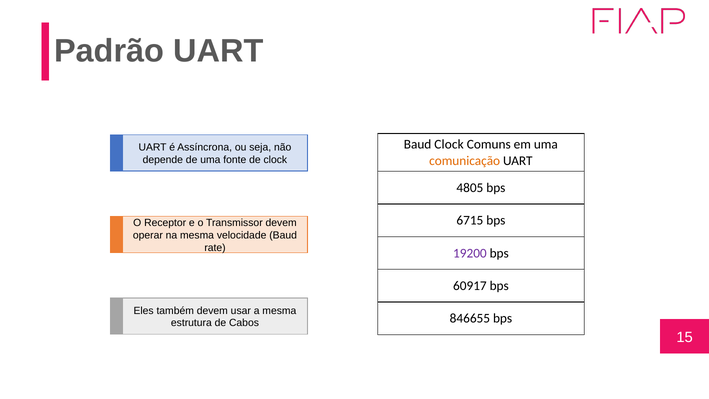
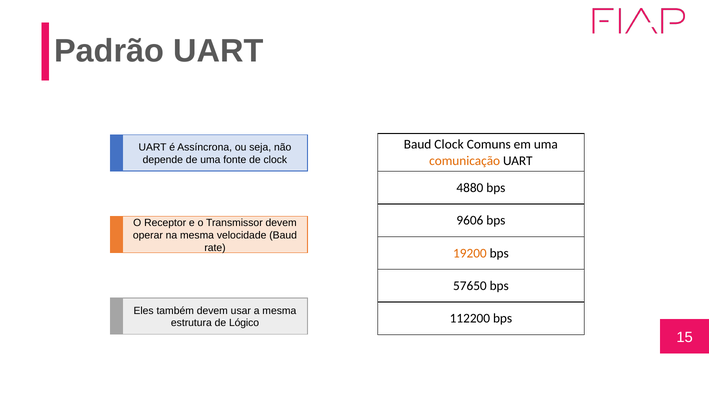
4805: 4805 -> 4880
6715: 6715 -> 9606
19200 colour: purple -> orange
60917: 60917 -> 57650
846655: 846655 -> 112200
Cabos: Cabos -> Lógico
